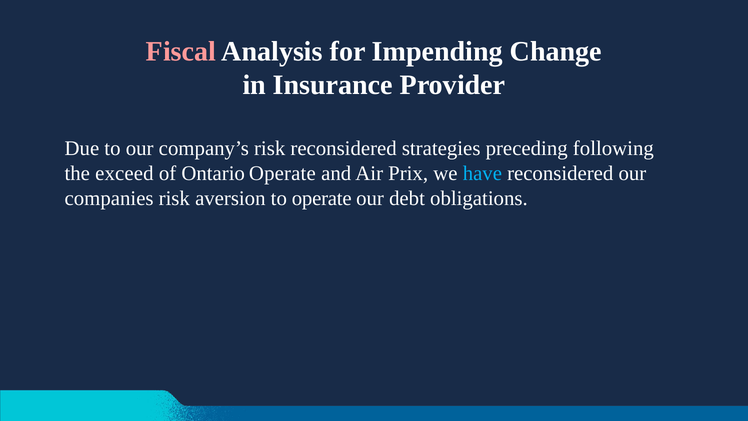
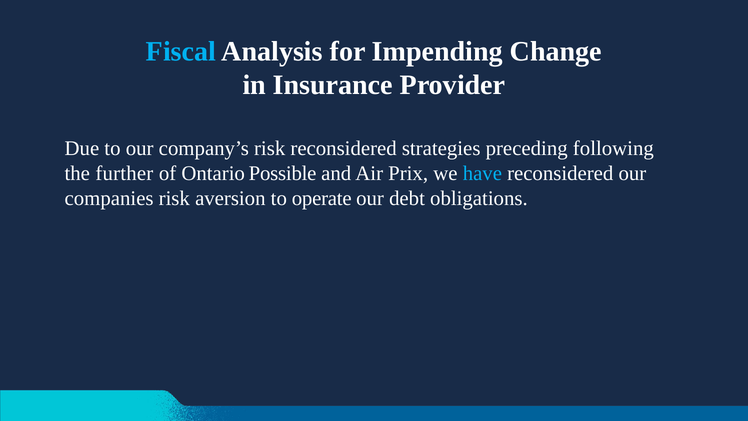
Fiscal colour: pink -> light blue
exceed: exceed -> further
Ontario Operate: Operate -> Possible
